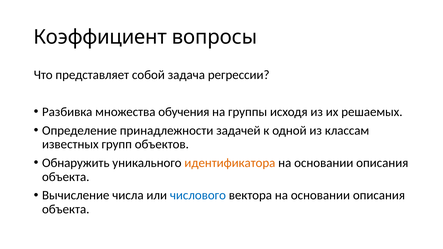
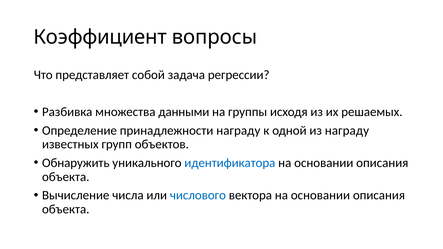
обучения: обучения -> данными
принадлежности задачей: задачей -> награду
из классам: классам -> награду
идентификатора colour: orange -> blue
